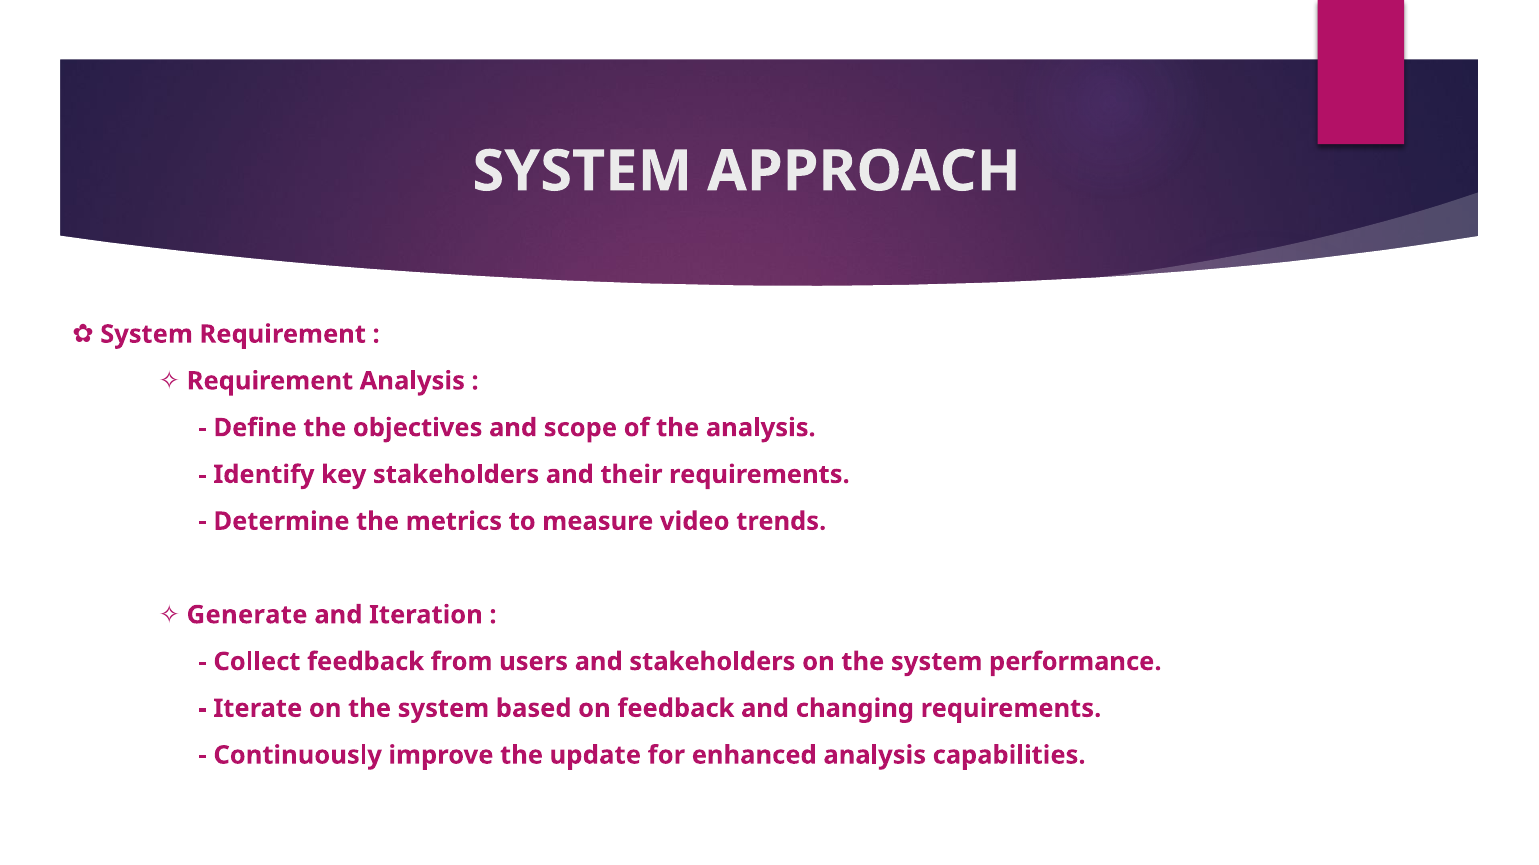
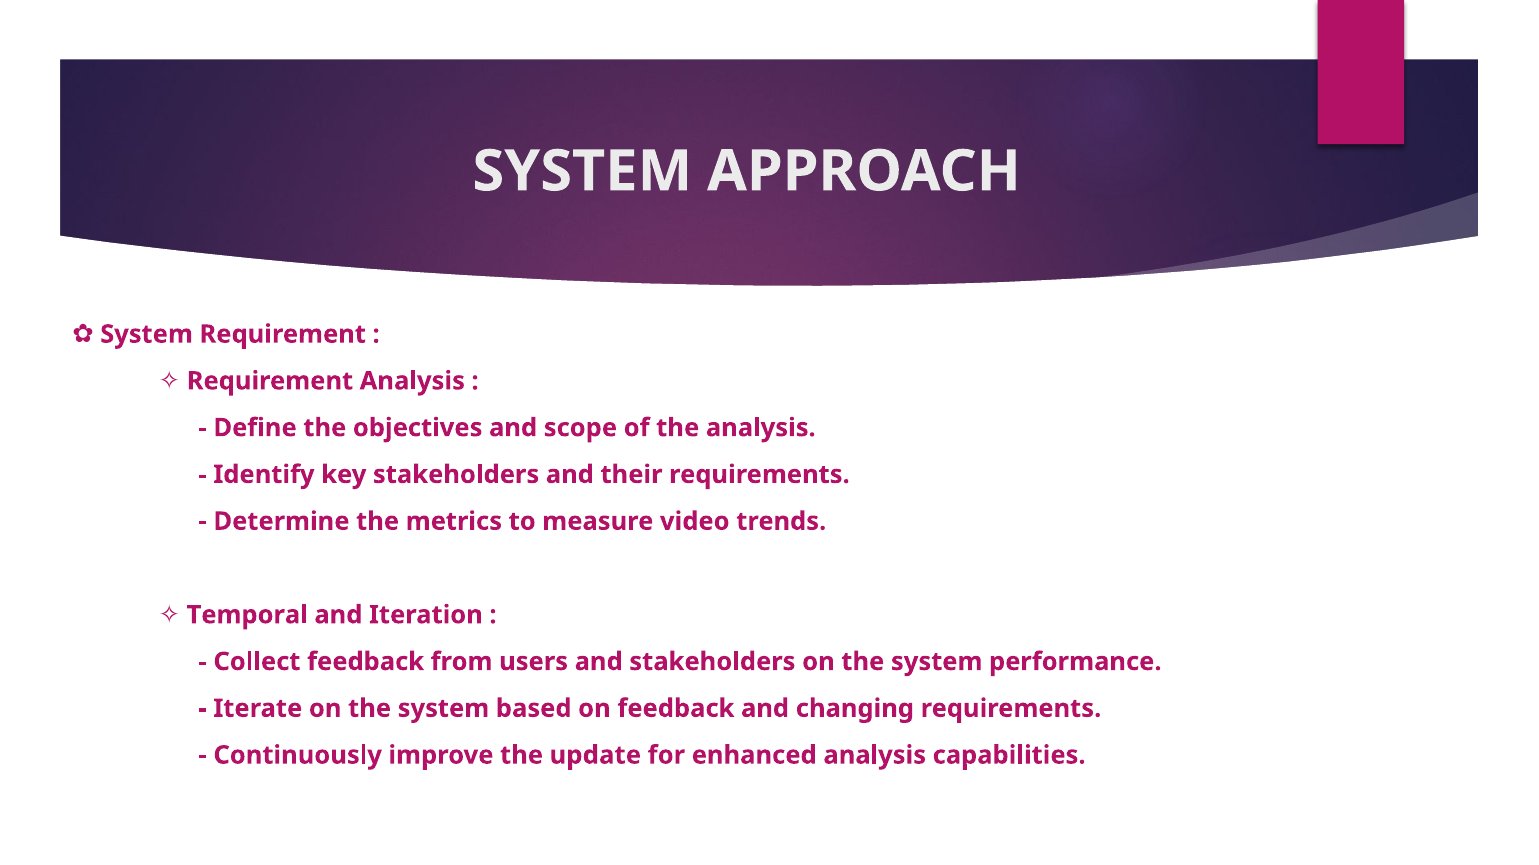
Generate: Generate -> Temporal
